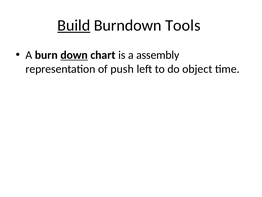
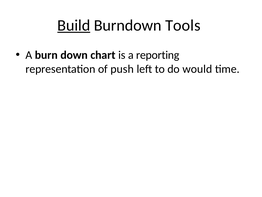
down underline: present -> none
assembly: assembly -> reporting
object: object -> would
